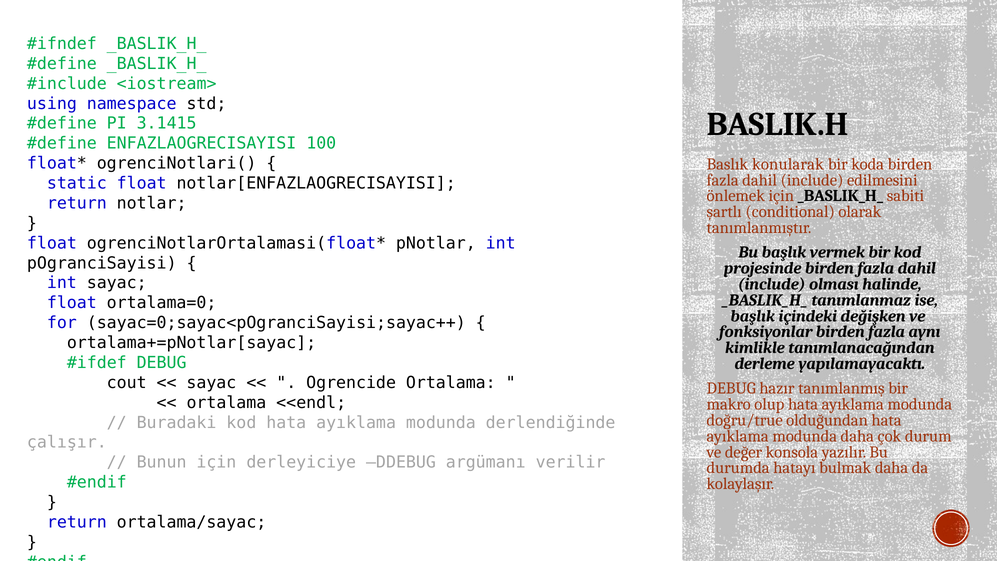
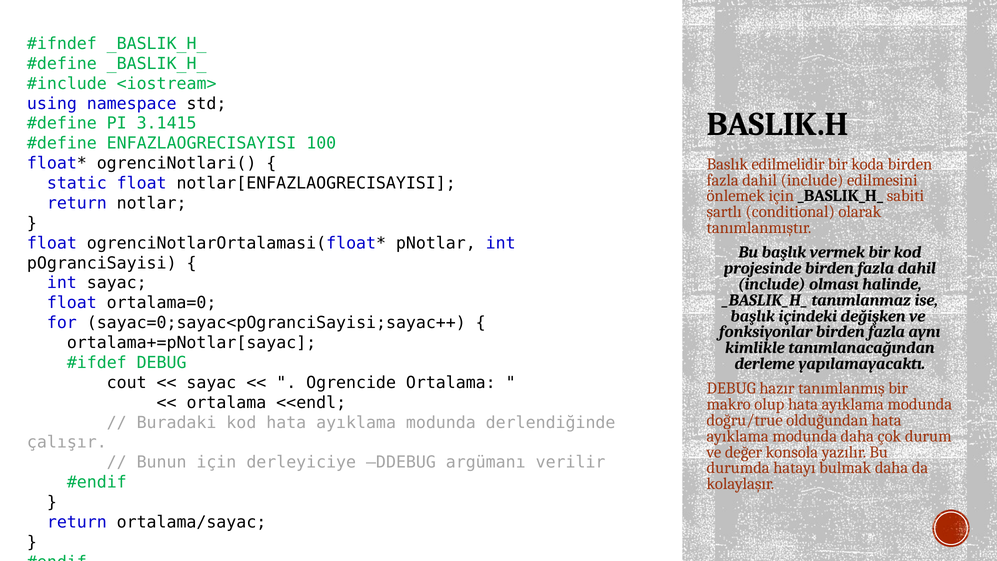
konularak: konularak -> edilmelidir
